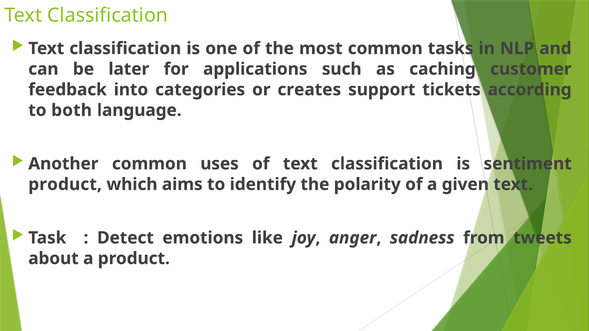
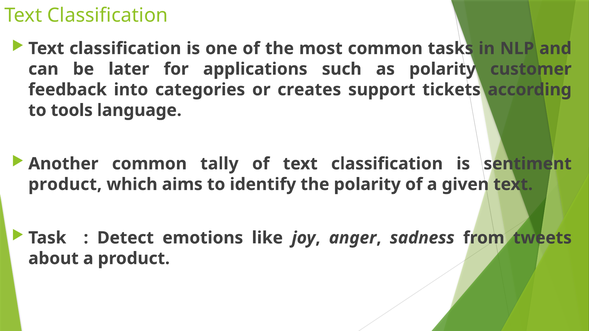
as caching: caching -> polarity
both: both -> tools
uses: uses -> tally
